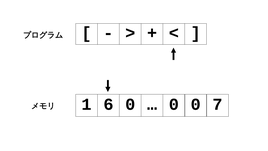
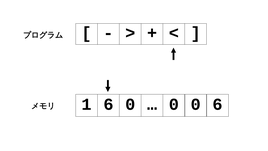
0 7: 7 -> 6
